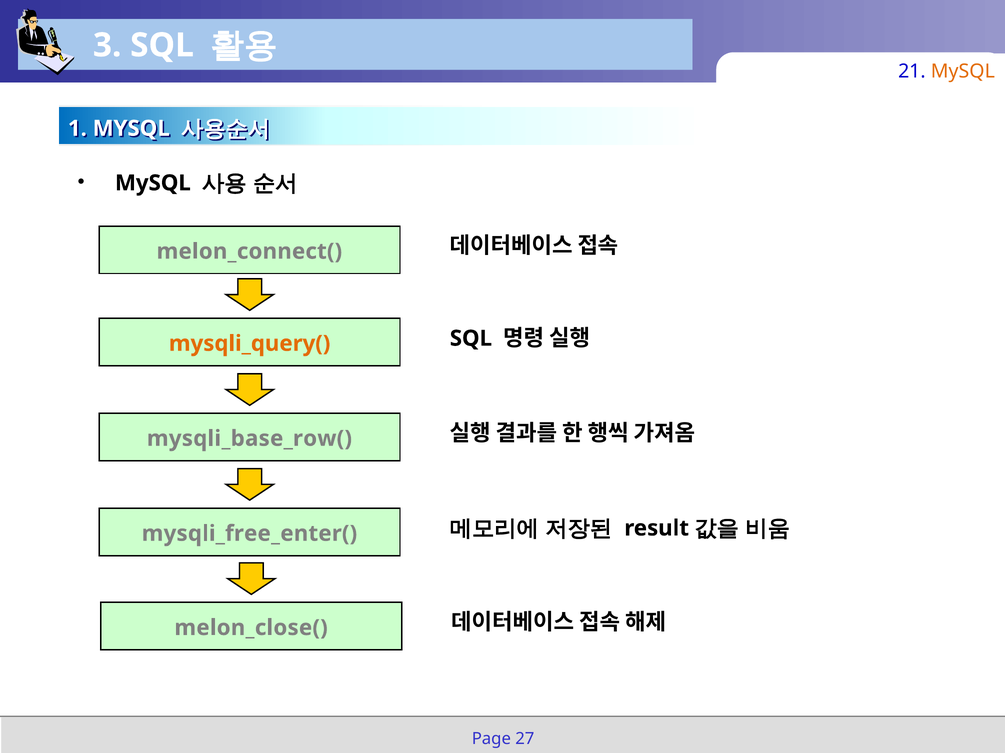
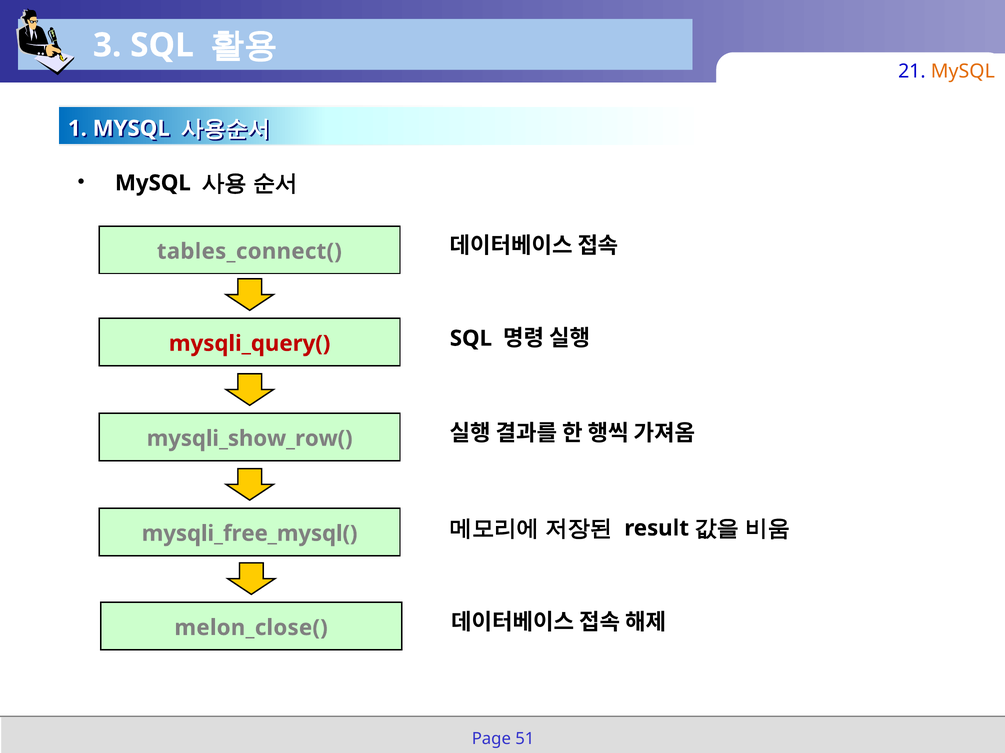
melon_connect(: melon_connect( -> tables_connect(
mysqli_query( colour: orange -> red
mysqli_base_row(: mysqli_base_row( -> mysqli_show_row(
mysqli_free_enter(: mysqli_free_enter( -> mysqli_free_mysql(
27: 27 -> 51
